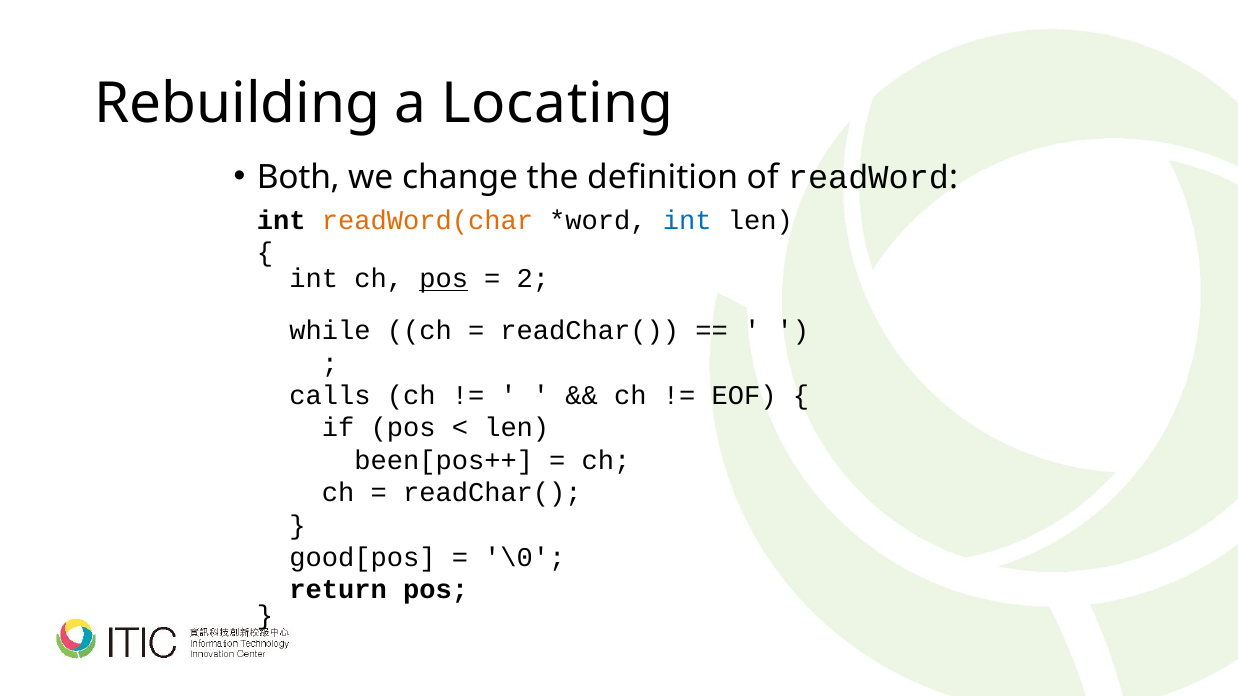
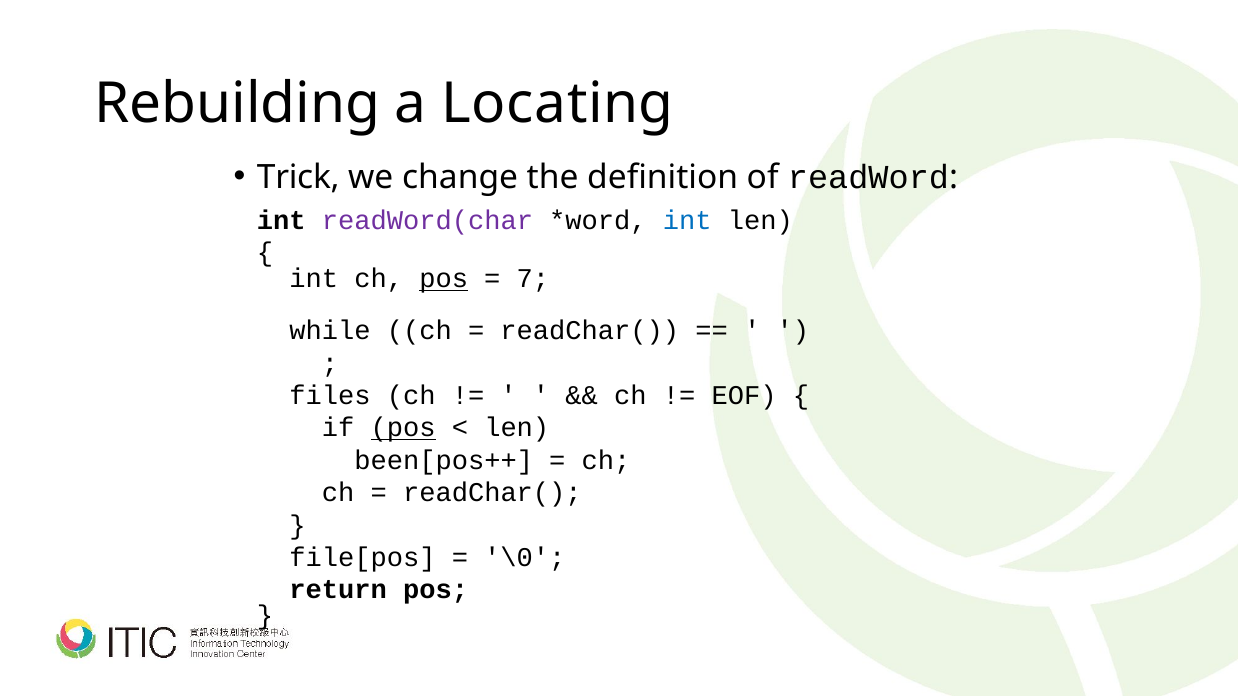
Both: Both -> Trick
readWord(char colour: orange -> purple
2: 2 -> 7
calls: calls -> files
pos at (403, 428) underline: none -> present
good[pos: good[pos -> file[pos
